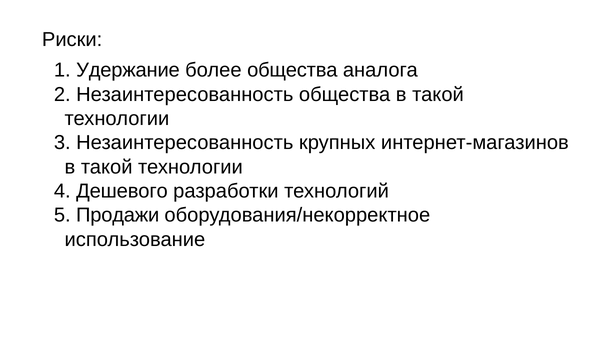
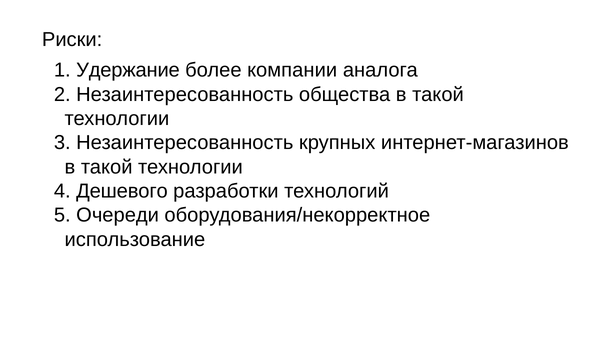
более общества: общества -> компании
Продажи: Продажи -> Очереди
